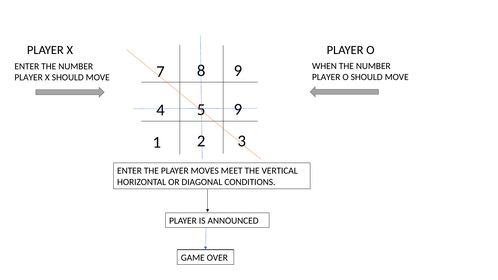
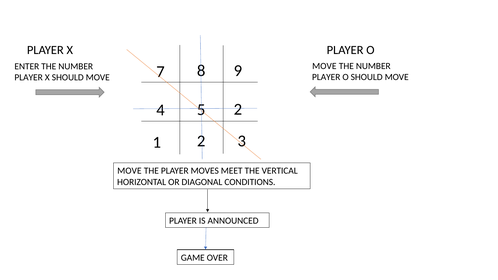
WHEN at (324, 66): WHEN -> MOVE
4 9: 9 -> 2
ENTER at (129, 171): ENTER -> MOVE
